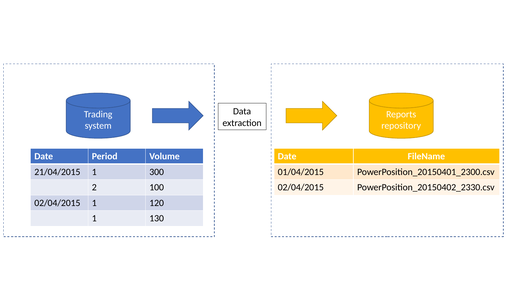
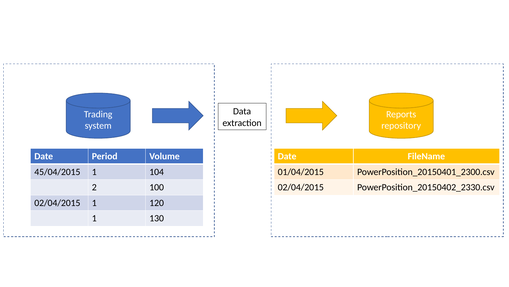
21/04/2015: 21/04/2015 -> 45/04/2015
300: 300 -> 104
